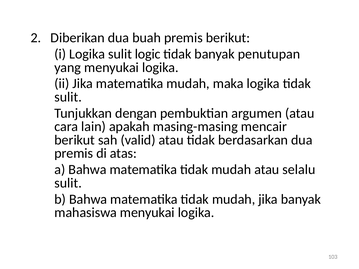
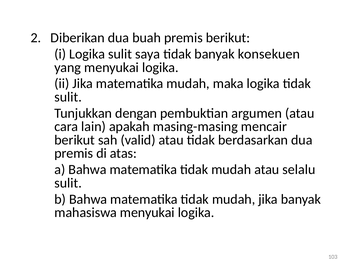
logic: logic -> saya
penutupan: penutupan -> konsekuen
